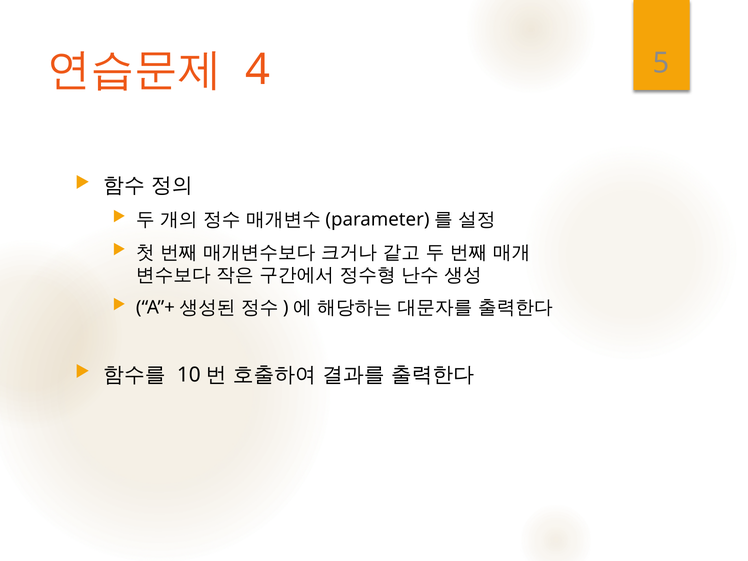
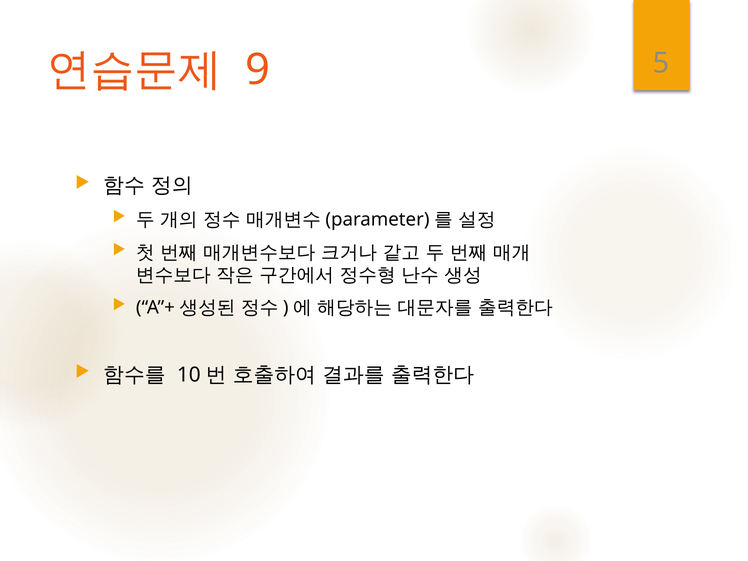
4: 4 -> 9
